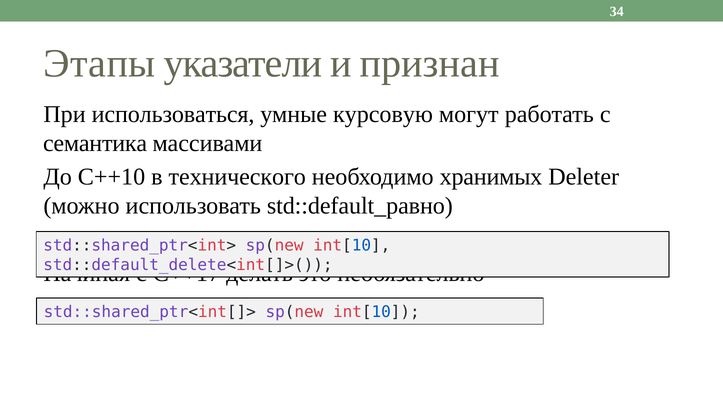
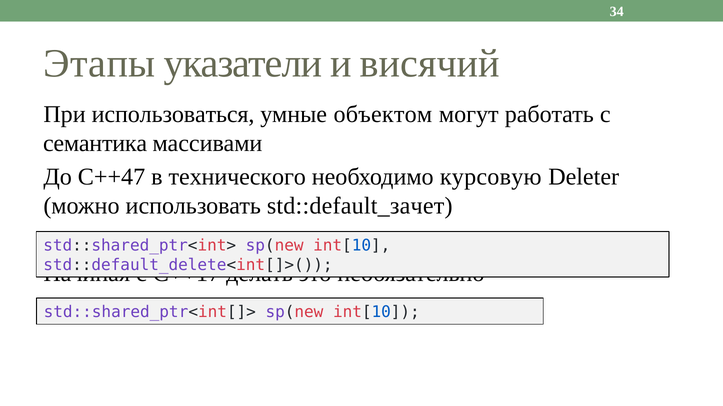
признан: признан -> висячий
курсовую: курсовую -> объектом
С++10: С++10 -> С++47
хранимых: хранимых -> курсовую
std::default_равно: std::default_равно -> std::default_зачет
